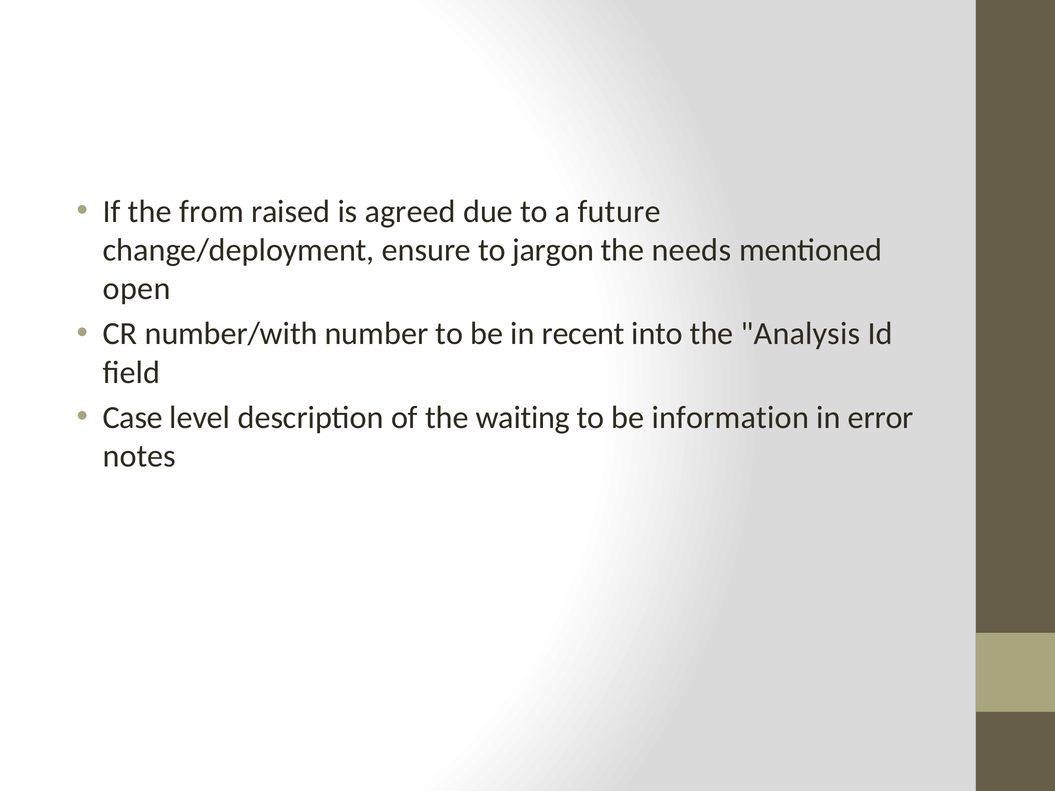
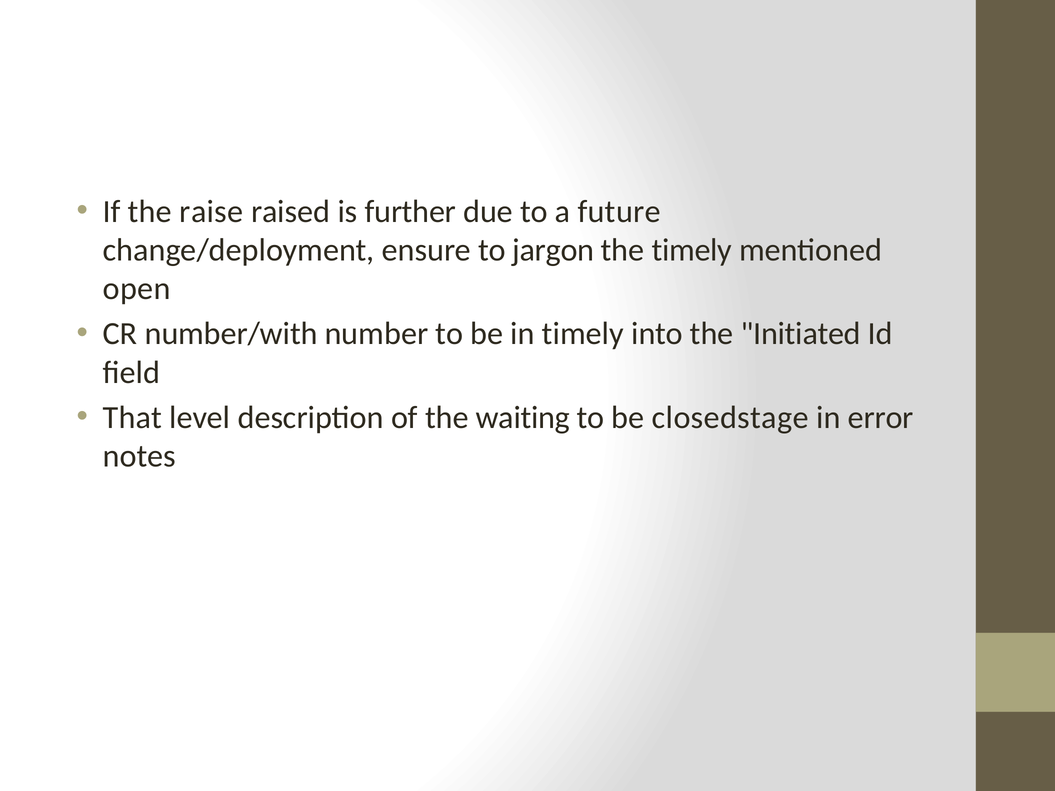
from: from -> raise
agreed: agreed -> further
the needs: needs -> timely
in recent: recent -> timely
Analysis: Analysis -> Initiated
Case: Case -> That
information: information -> closedstage
